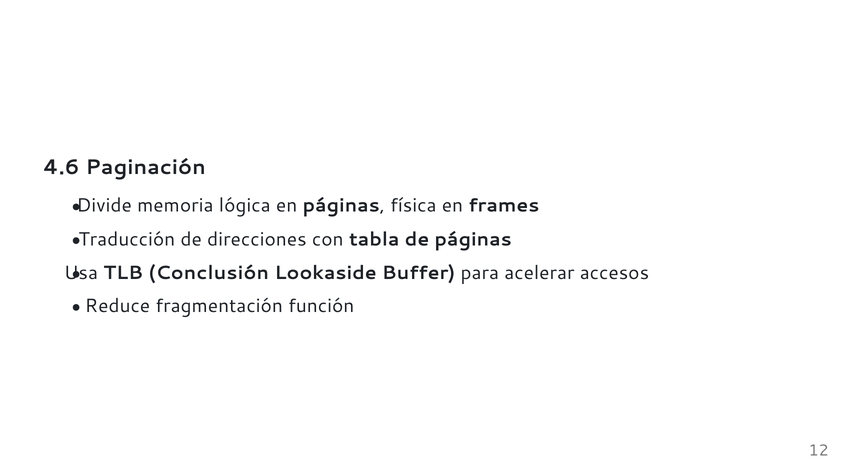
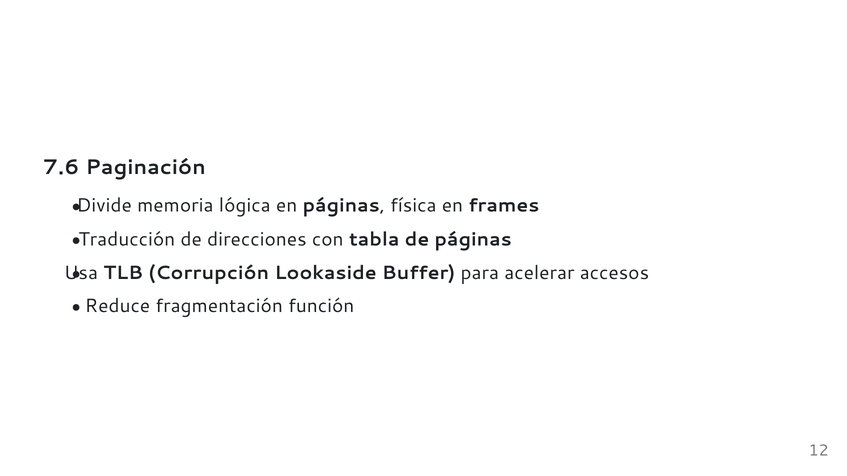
4.6: 4.6 -> 7.6
Conclusión: Conclusión -> Corrupción
